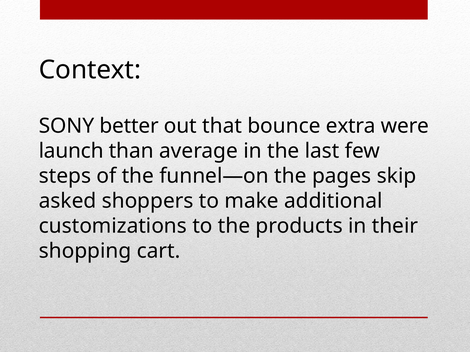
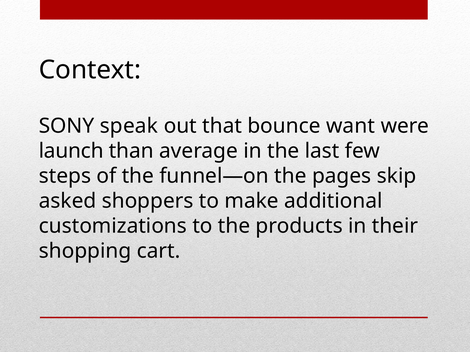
better: better -> speak
extra: extra -> want
